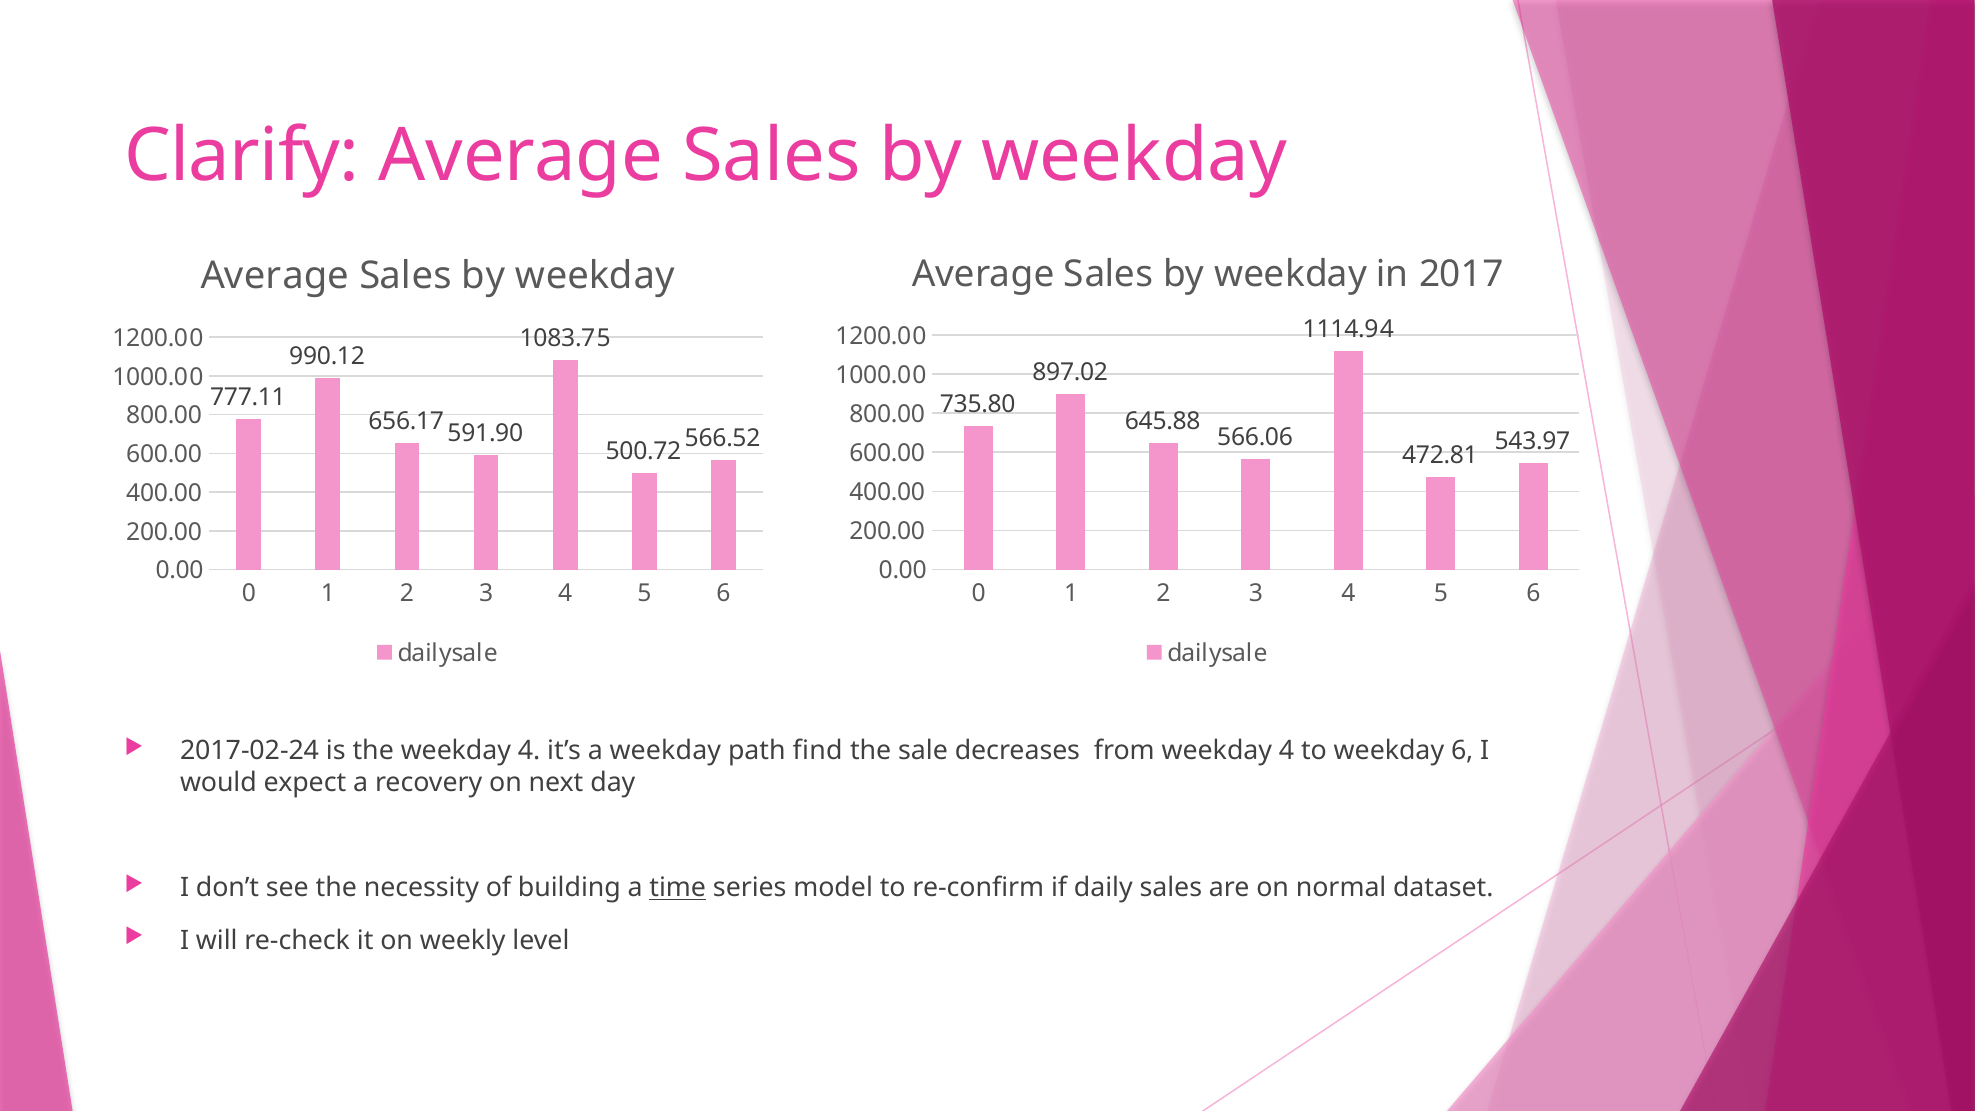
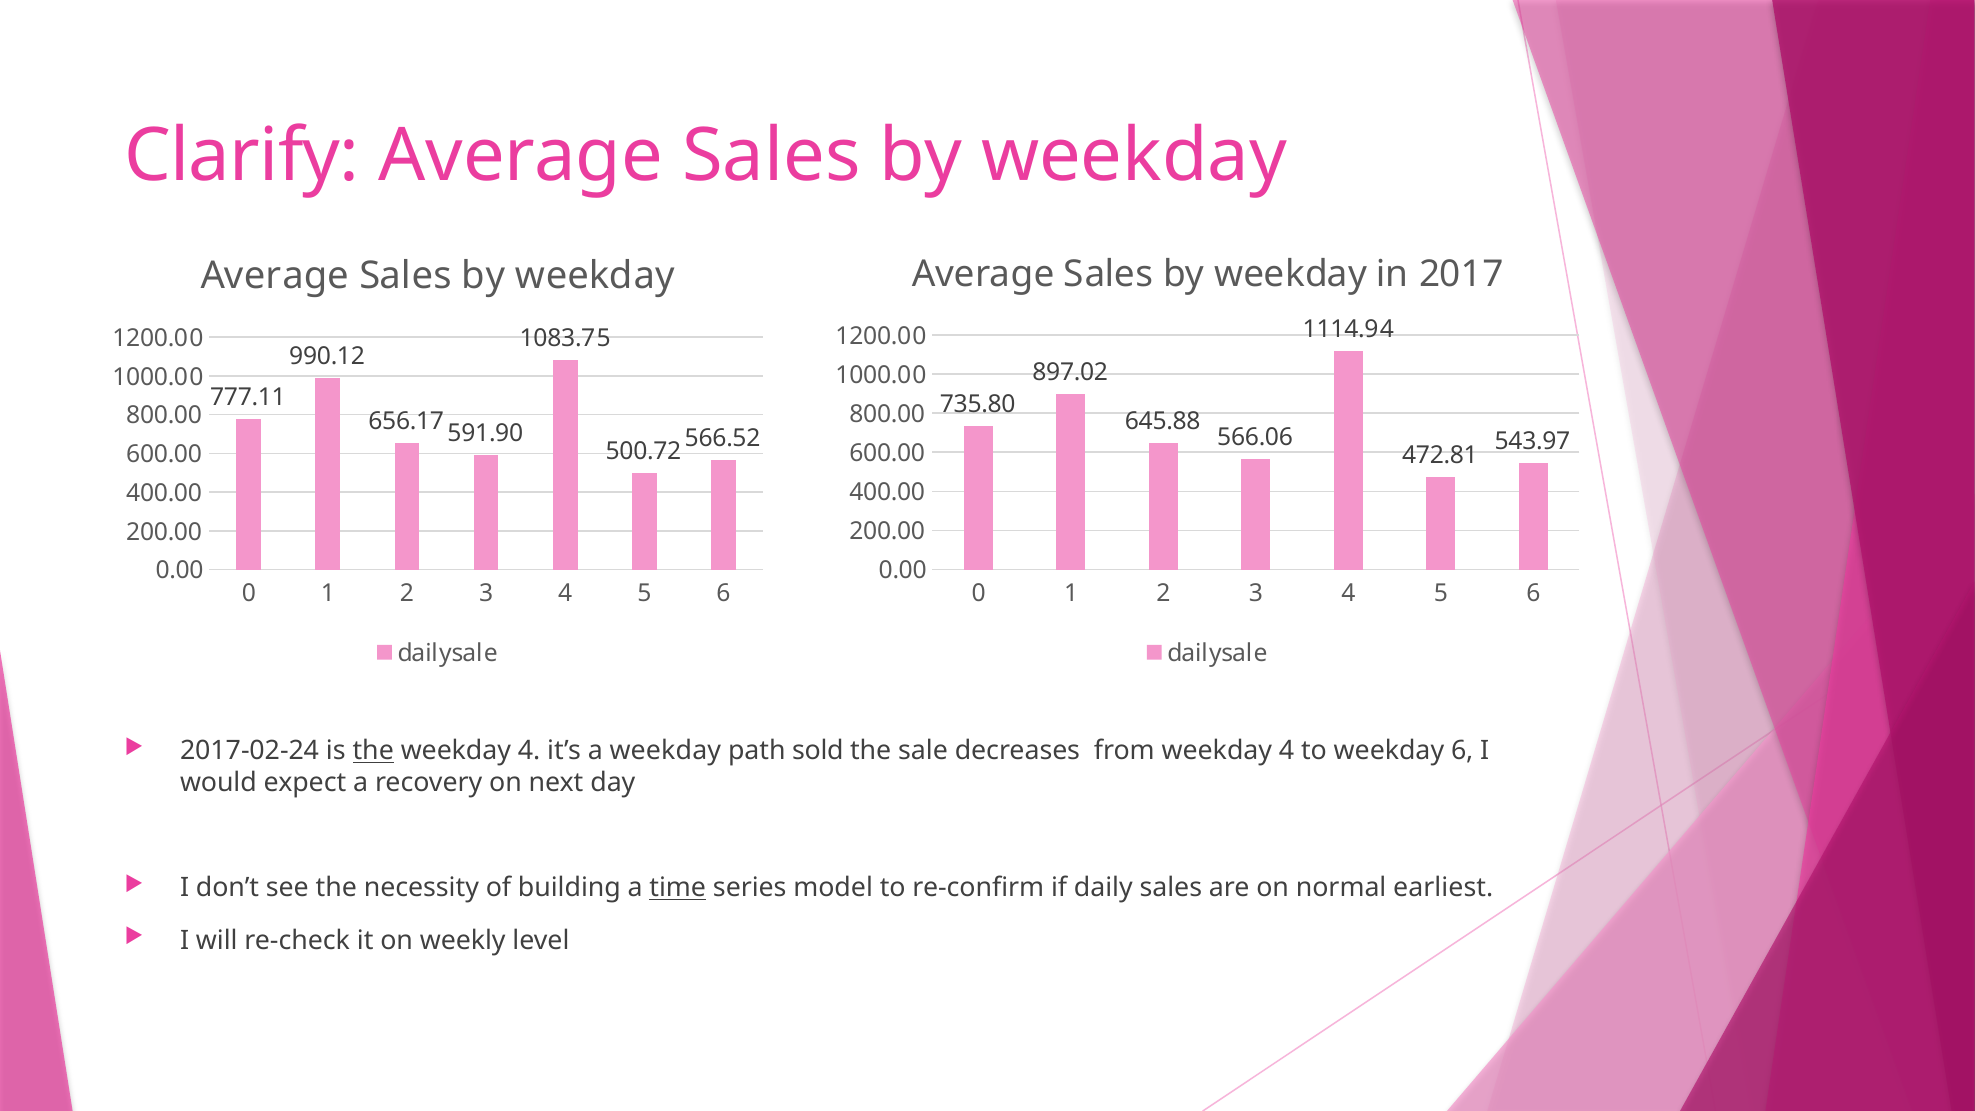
the at (373, 751) underline: none -> present
find: find -> sold
dataset: dataset -> earliest
